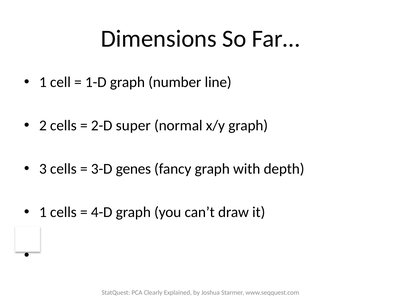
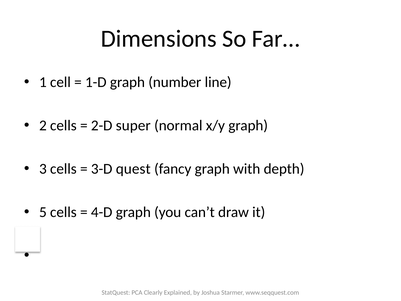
genes: genes -> quest
1 at (43, 212): 1 -> 5
